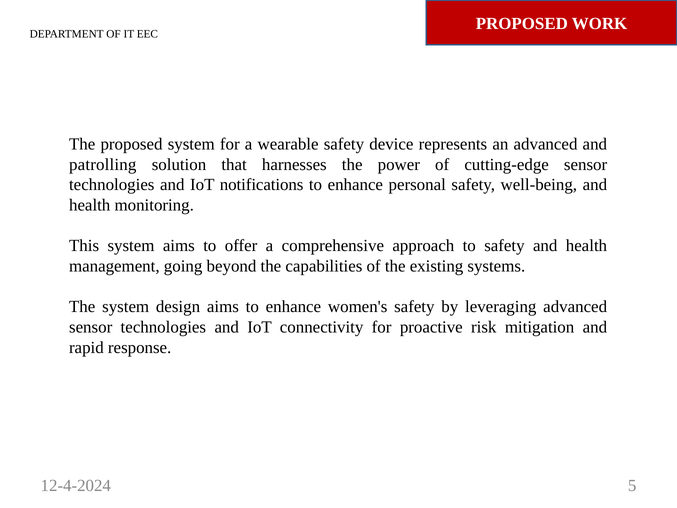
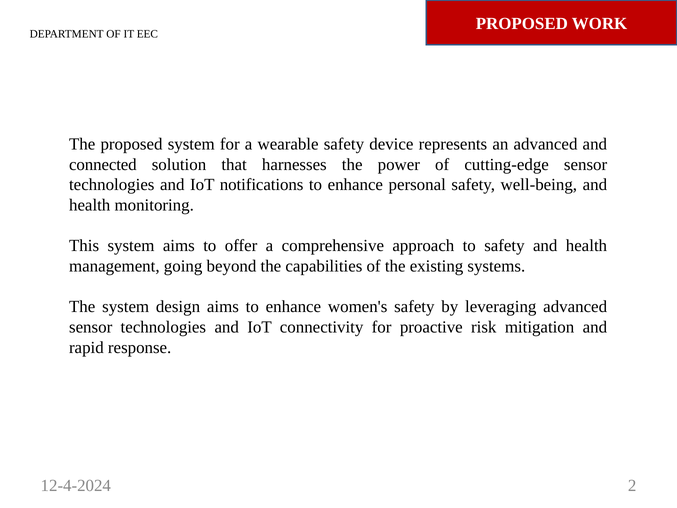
patrolling: patrolling -> connected
5: 5 -> 2
